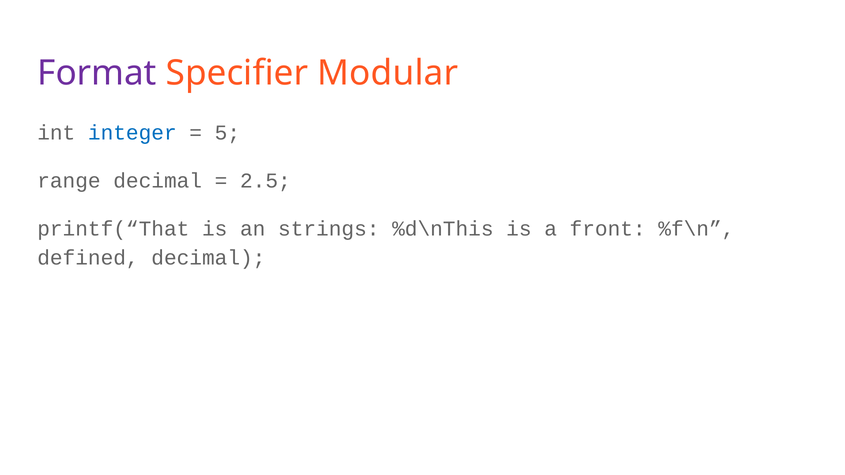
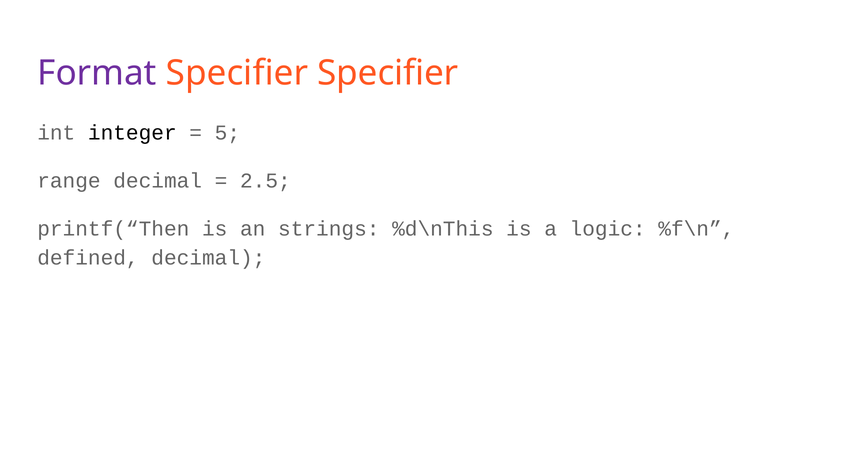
Specifier Modular: Modular -> Specifier
integer colour: blue -> black
printf(“That: printf(“That -> printf(“Then
front: front -> logic
